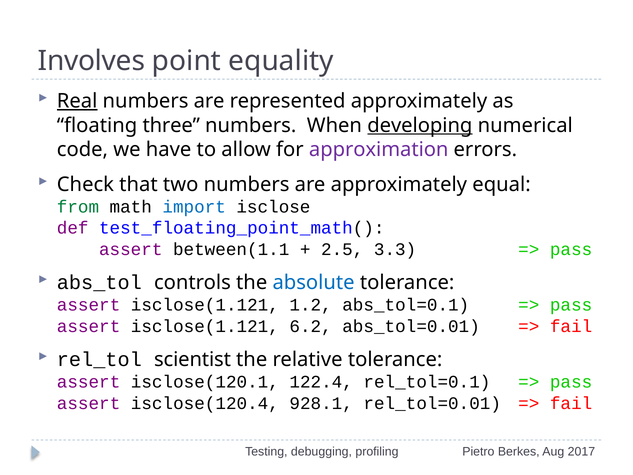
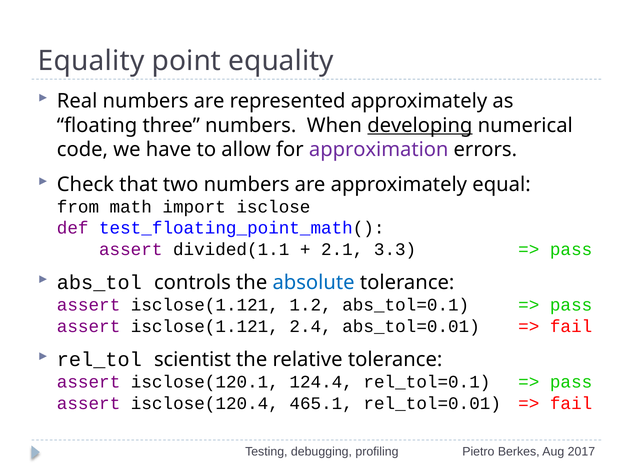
Involves at (91, 61): Involves -> Equality
Real underline: present -> none
from colour: green -> black
import colour: blue -> black
between(1.1: between(1.1 -> divided(1.1
2.5: 2.5 -> 2.1
6.2: 6.2 -> 2.4
122.4: 122.4 -> 124.4
928.1: 928.1 -> 465.1
